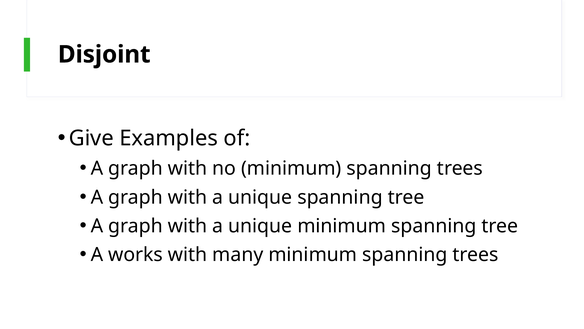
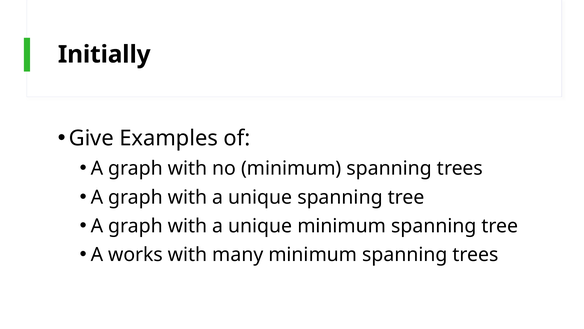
Disjoint: Disjoint -> Initially
